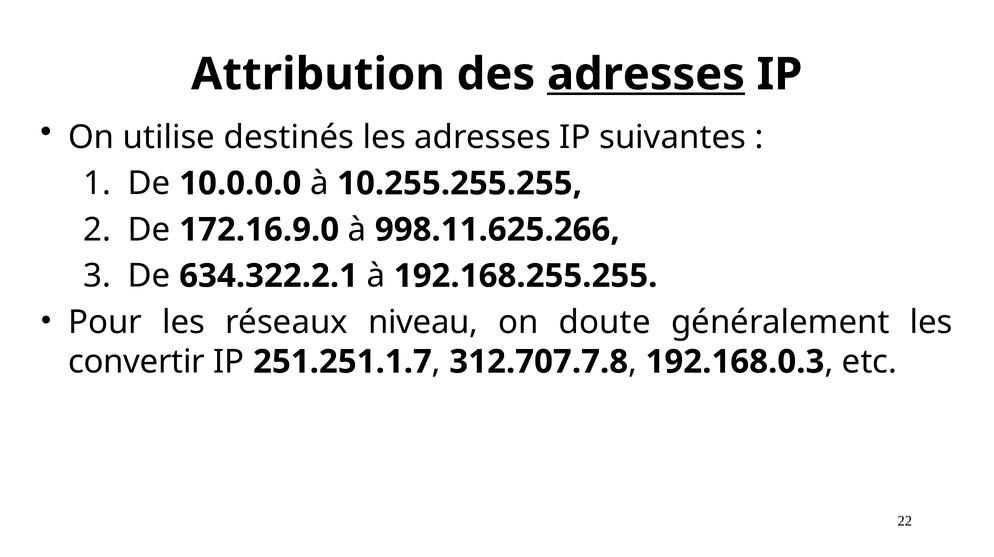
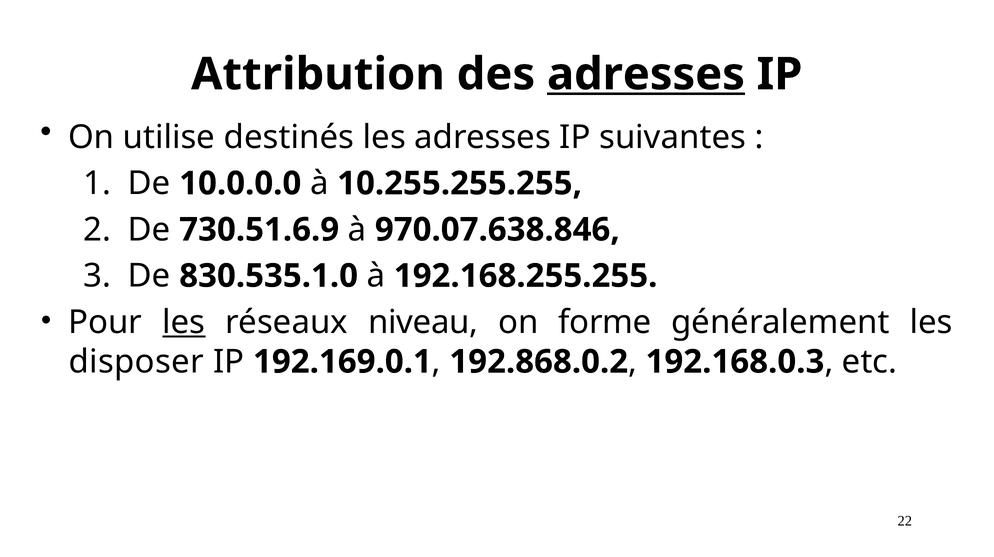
172.16.9.0: 172.16.9.0 -> 730.51.6.9
998.11.625.266: 998.11.625.266 -> 970.07.638.846
634.322.2.1: 634.322.2.1 -> 830.535.1.0
les at (184, 322) underline: none -> present
doute: doute -> forme
convertir: convertir -> disposer
251.251.1.7: 251.251.1.7 -> 192.169.0.1
312.707.7.8: 312.707.7.8 -> 192.868.0.2
